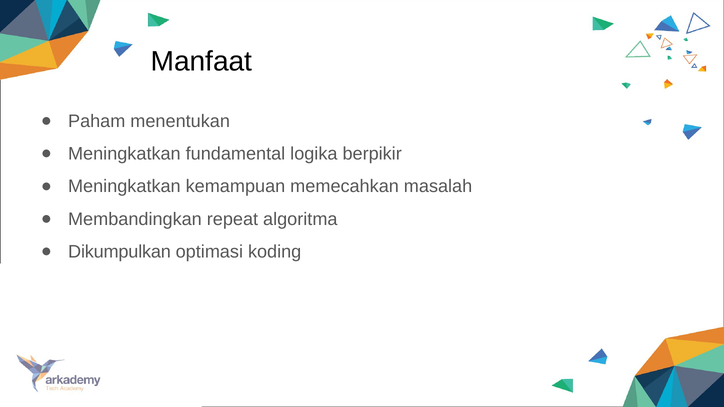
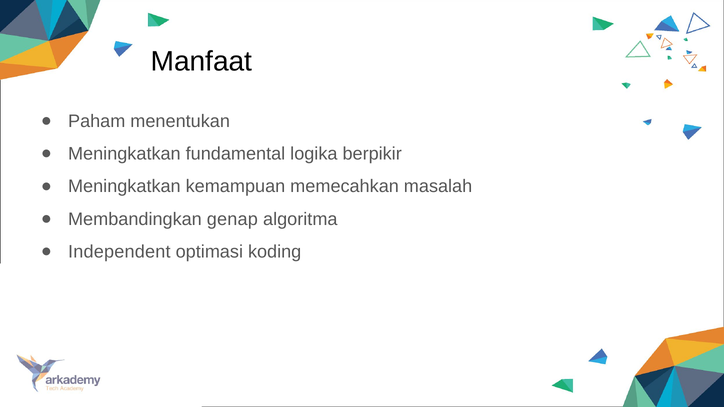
repeat: repeat -> genap
Dikumpulkan: Dikumpulkan -> Independent
